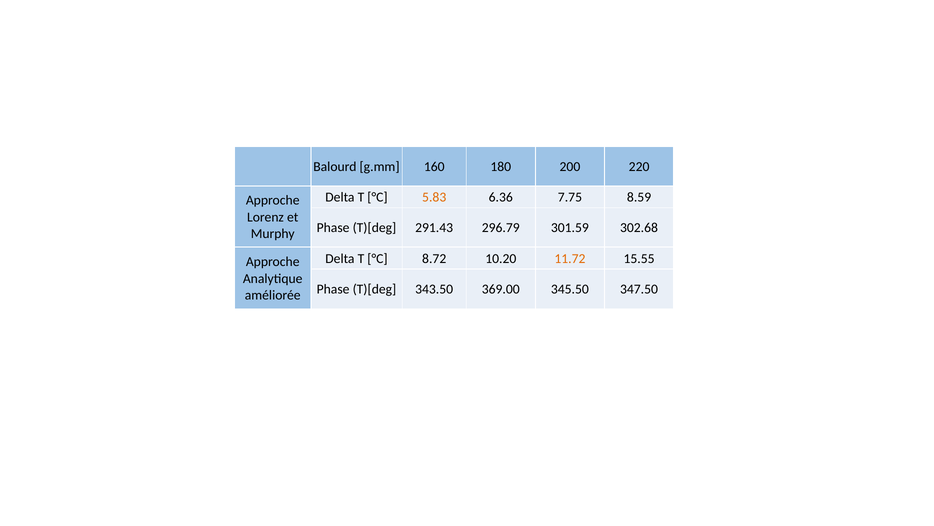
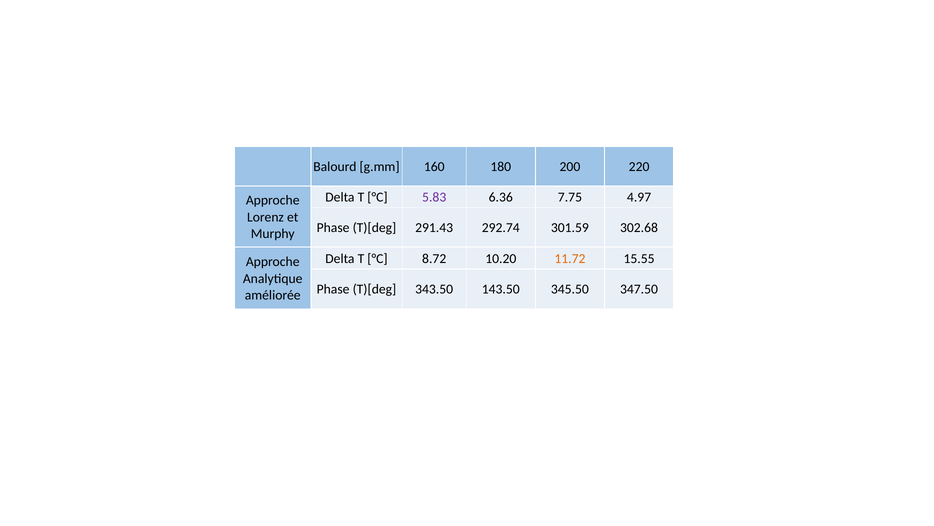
5.83 colour: orange -> purple
8.59: 8.59 -> 4.97
296.79: 296.79 -> 292.74
369.00: 369.00 -> 143.50
